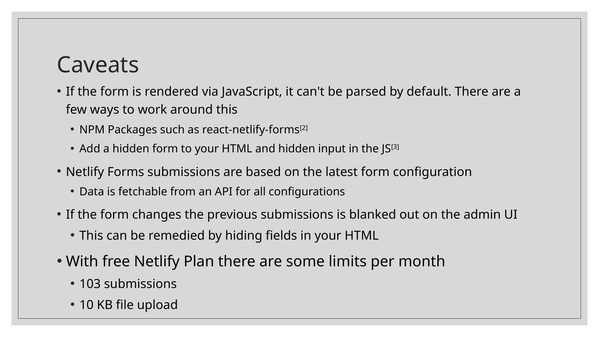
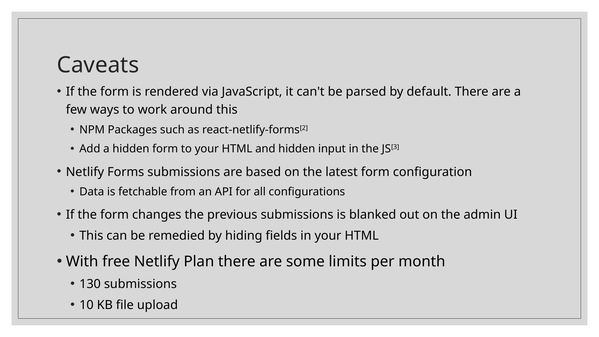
103: 103 -> 130
